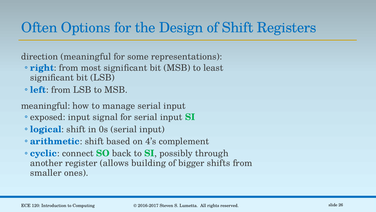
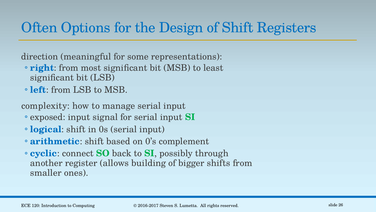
meaningful at (46, 106): meaningful -> complexity
4’s: 4’s -> 0’s
